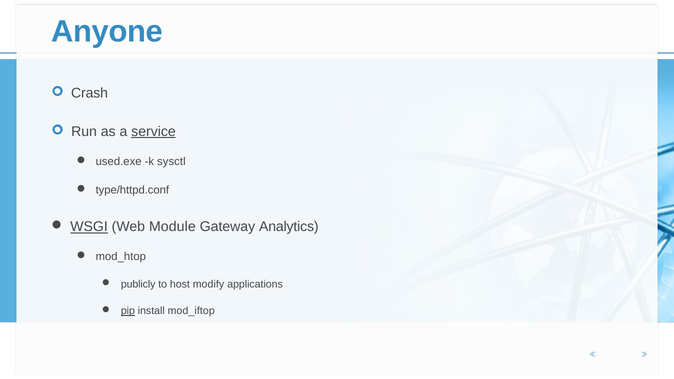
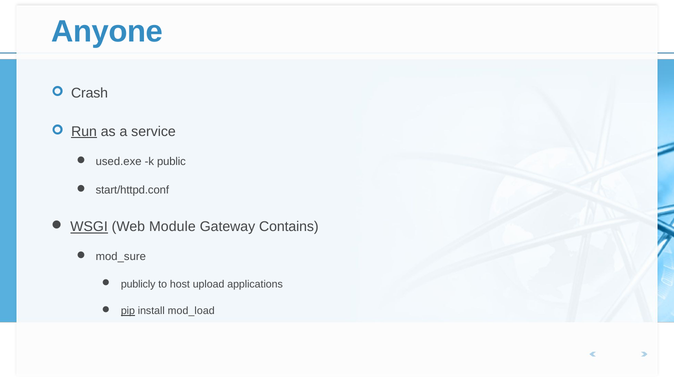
Run underline: none -> present
service underline: present -> none
sysctl: sysctl -> public
type/httpd.conf: type/httpd.conf -> start/httpd.conf
Analytics: Analytics -> Contains
mod_htop: mod_htop -> mod_sure
modify: modify -> upload
mod_iftop: mod_iftop -> mod_load
